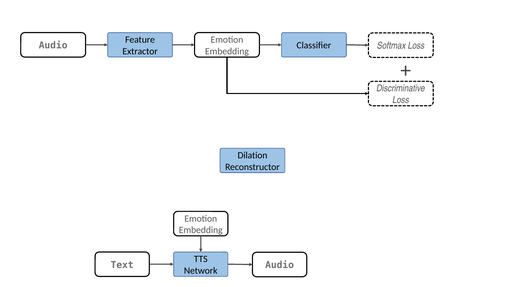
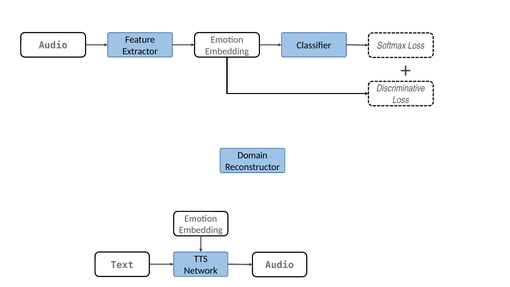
Dilation: Dilation -> Domain
